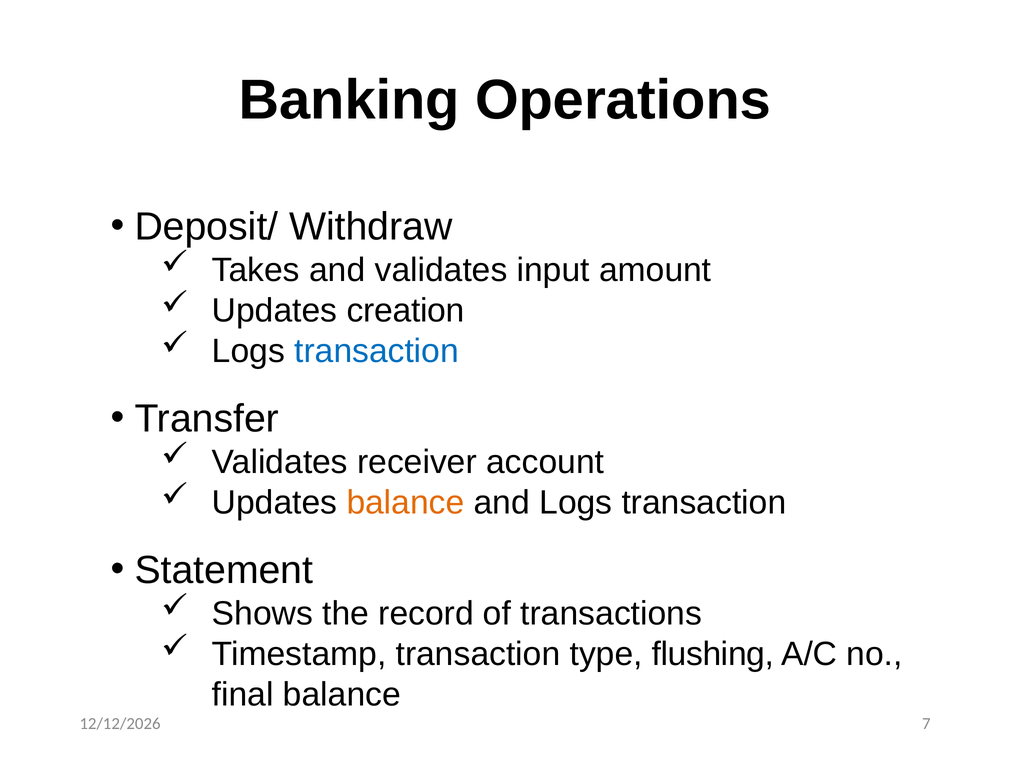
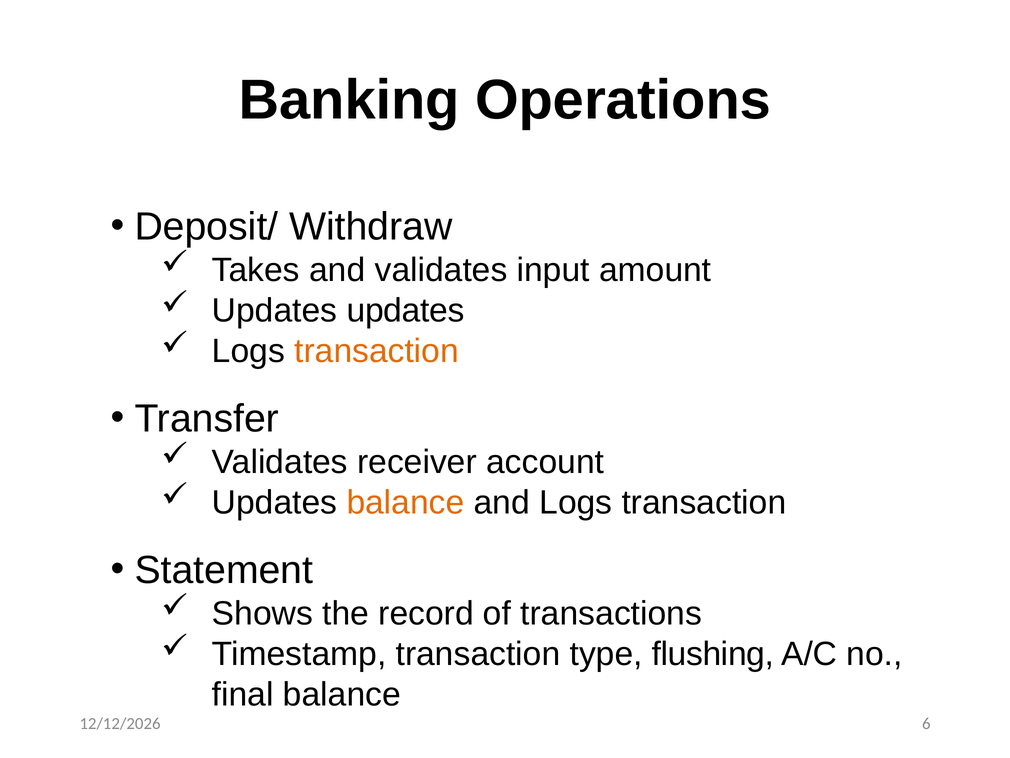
Updates creation: creation -> updates
transaction at (377, 351) colour: blue -> orange
7: 7 -> 6
